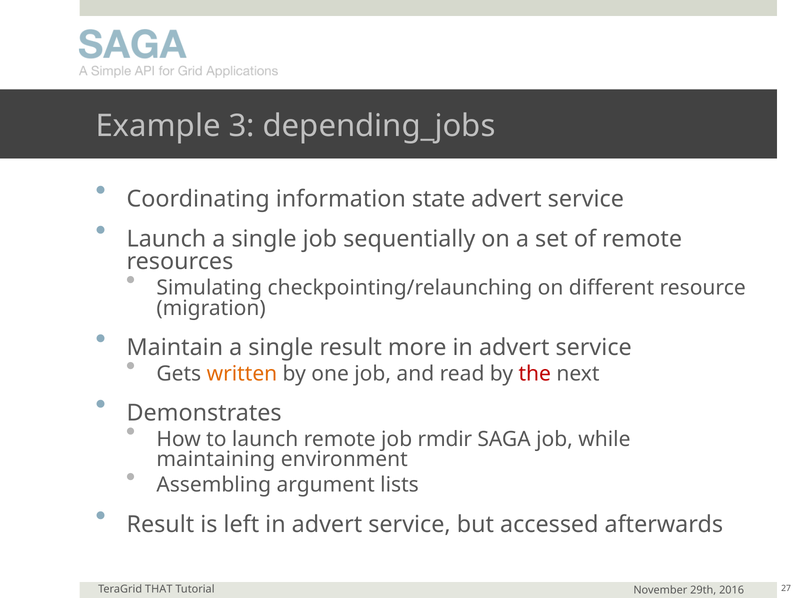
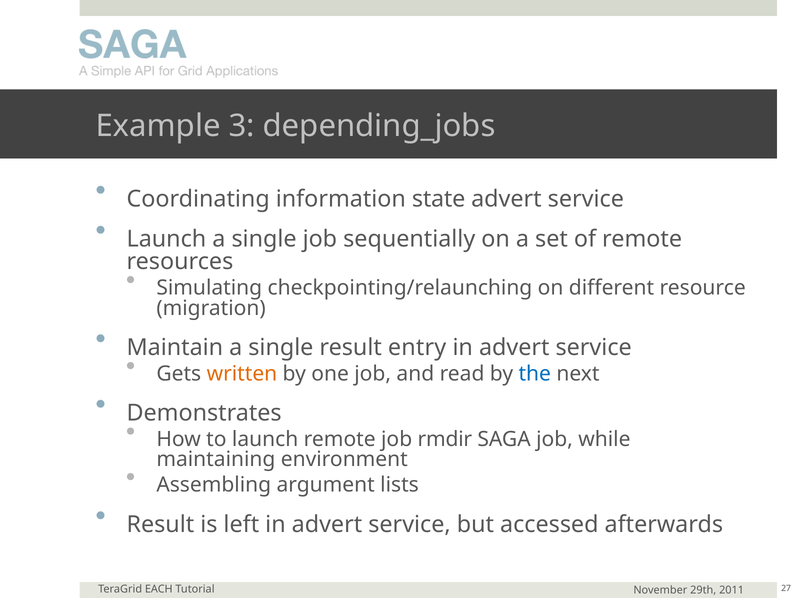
more: more -> entry
the colour: red -> blue
THAT: THAT -> EACH
2016: 2016 -> 2011
